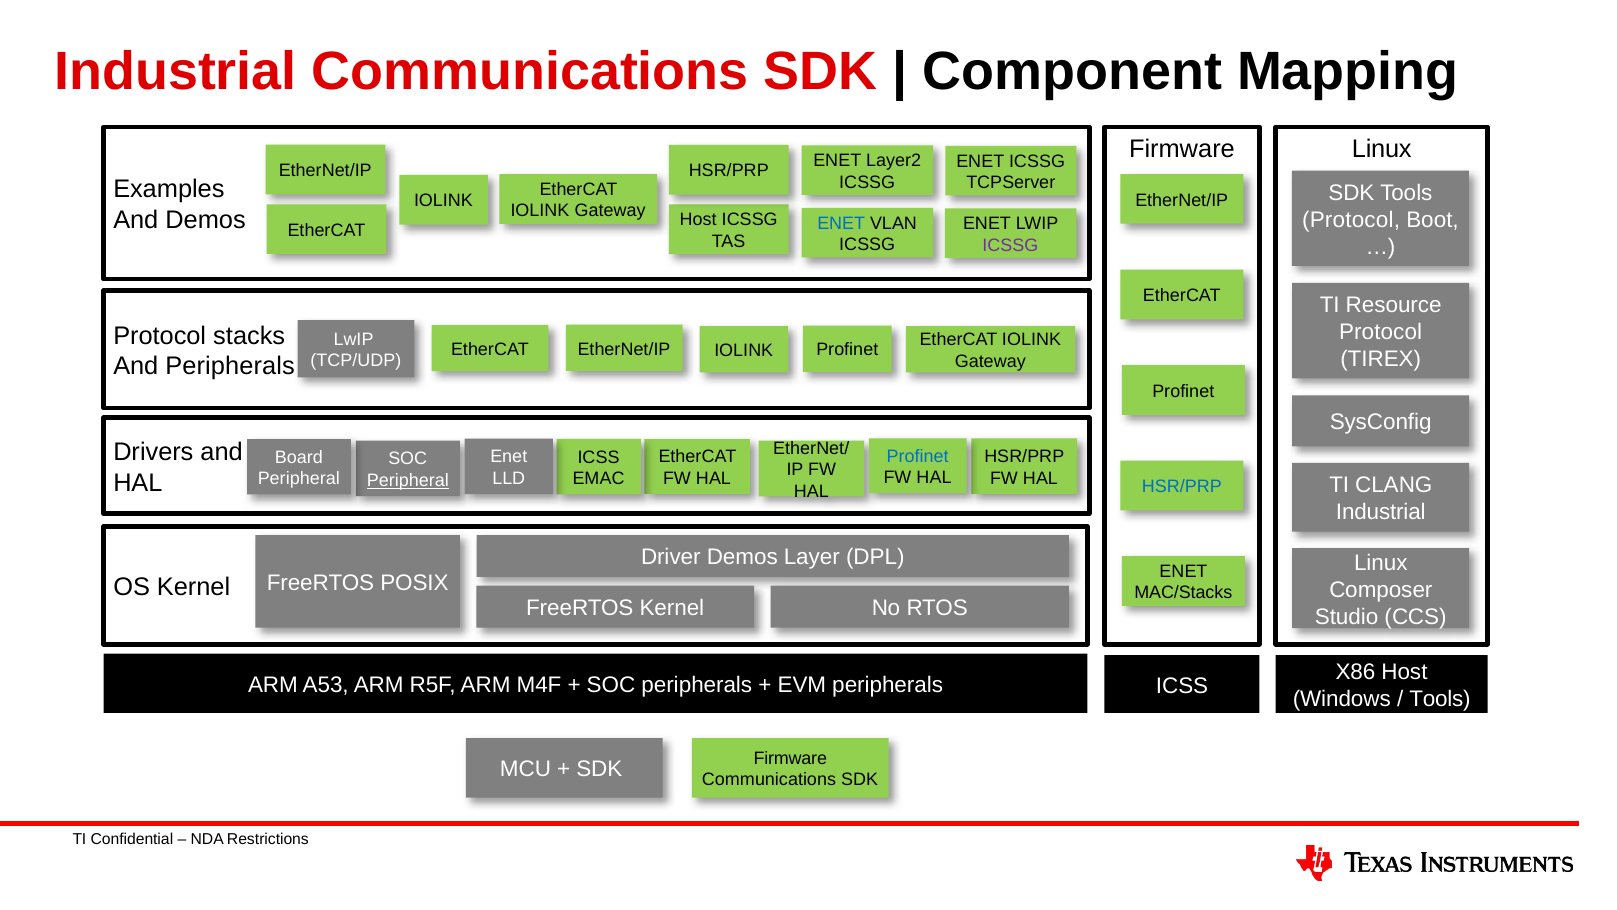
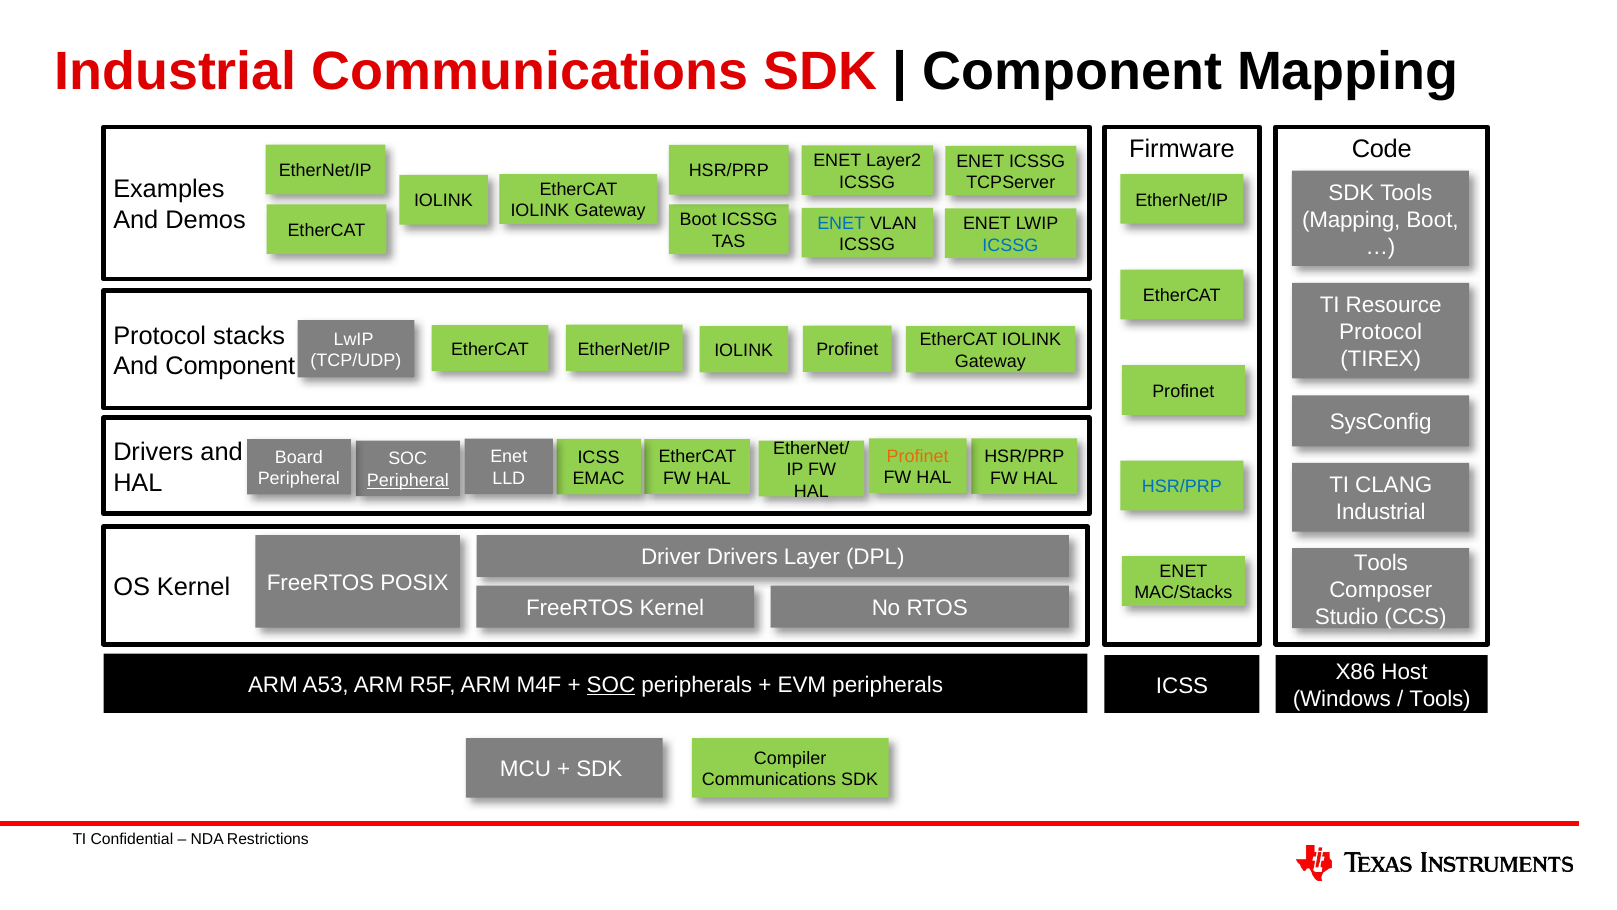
Linux at (1382, 149): Linux -> Code
Gateway Host: Host -> Boot
Protocol at (1351, 220): Protocol -> Mapping
ICSSG at (1010, 245) colour: purple -> blue
And Peripherals: Peripherals -> Component
Profinet at (918, 456) colour: blue -> orange
Driver Demos: Demos -> Drivers
Linux at (1381, 562): Linux -> Tools
SOC at (611, 685) underline: none -> present
Firmware at (790, 758): Firmware -> Compiler
